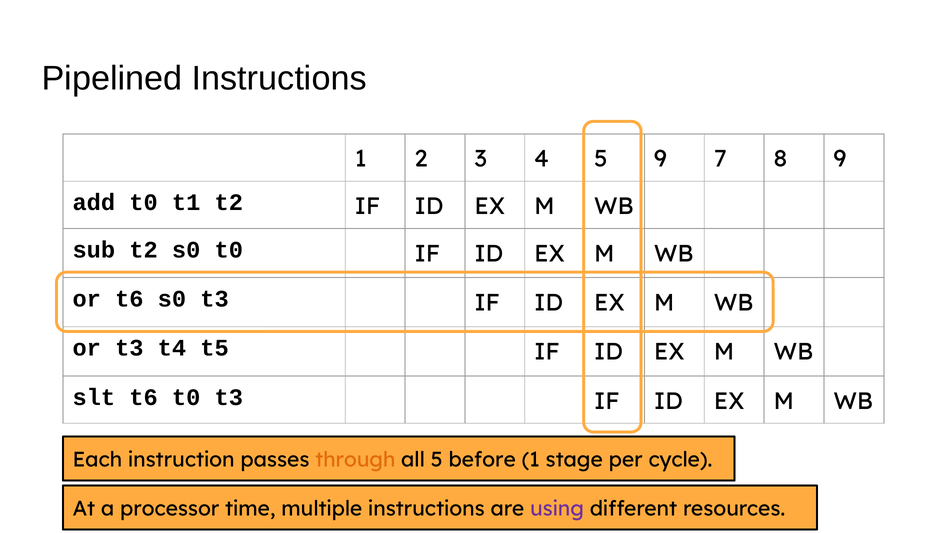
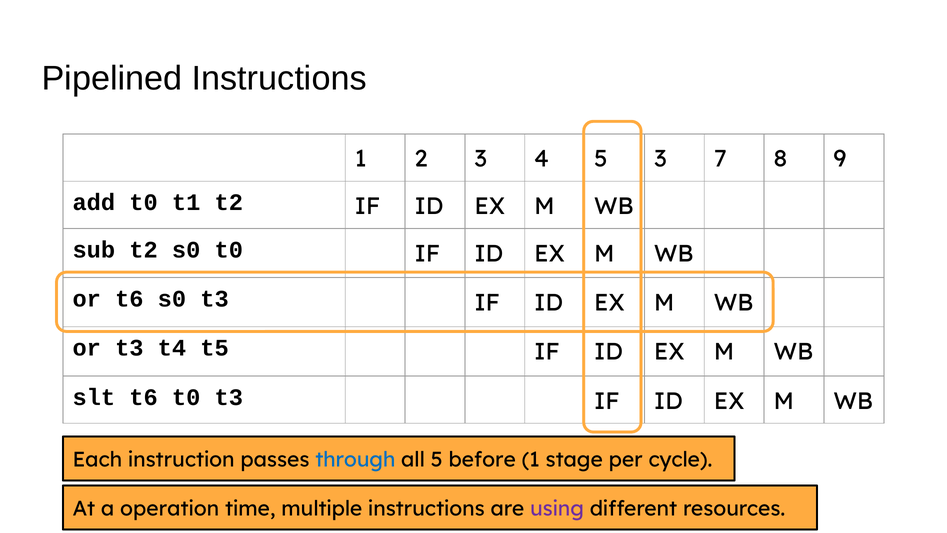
5 9: 9 -> 3
through colour: orange -> blue
processor: processor -> operation
